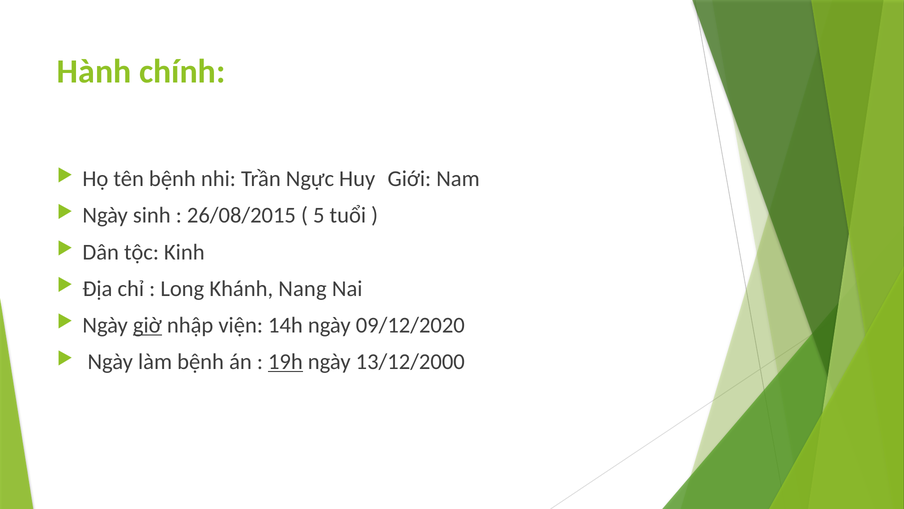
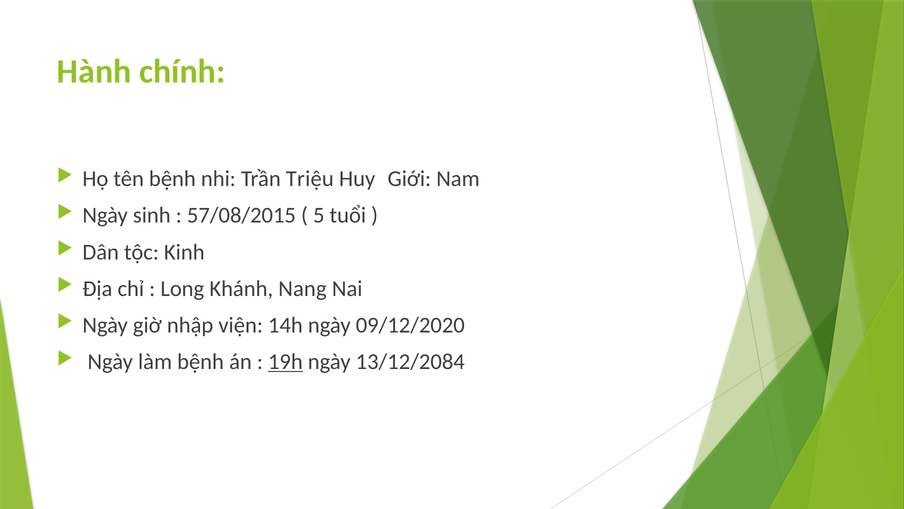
Ngực: Ngực -> Triệu
26/08/2015: 26/08/2015 -> 57/08/2015
giờ underline: present -> none
13/12/2000: 13/12/2000 -> 13/12/2084
